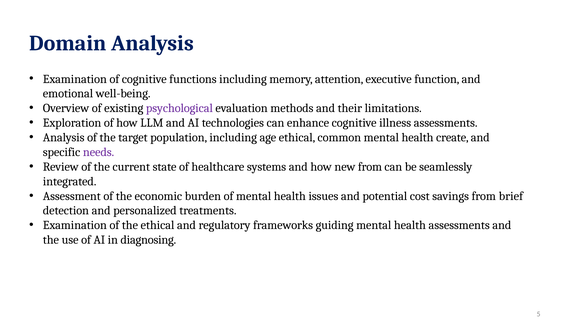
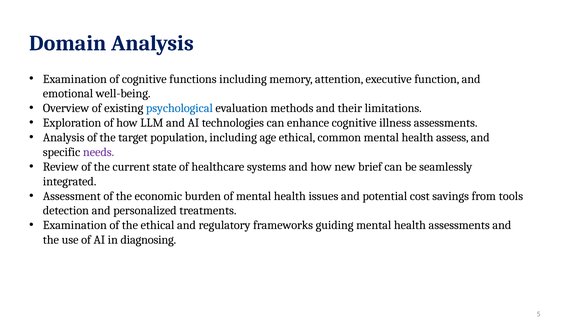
psychological colour: purple -> blue
create: create -> assess
new from: from -> brief
brief: brief -> tools
